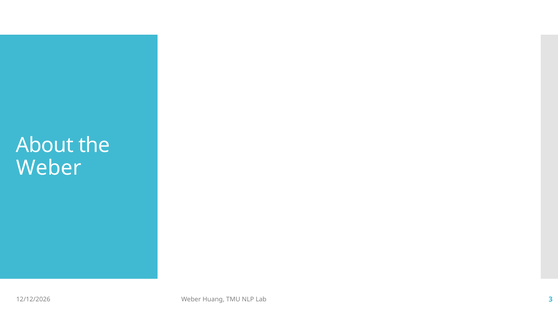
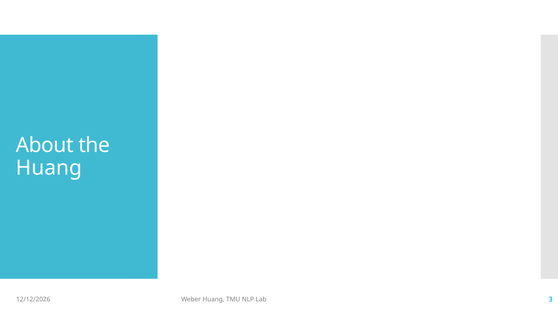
Weber at (49, 168): Weber -> Huang
